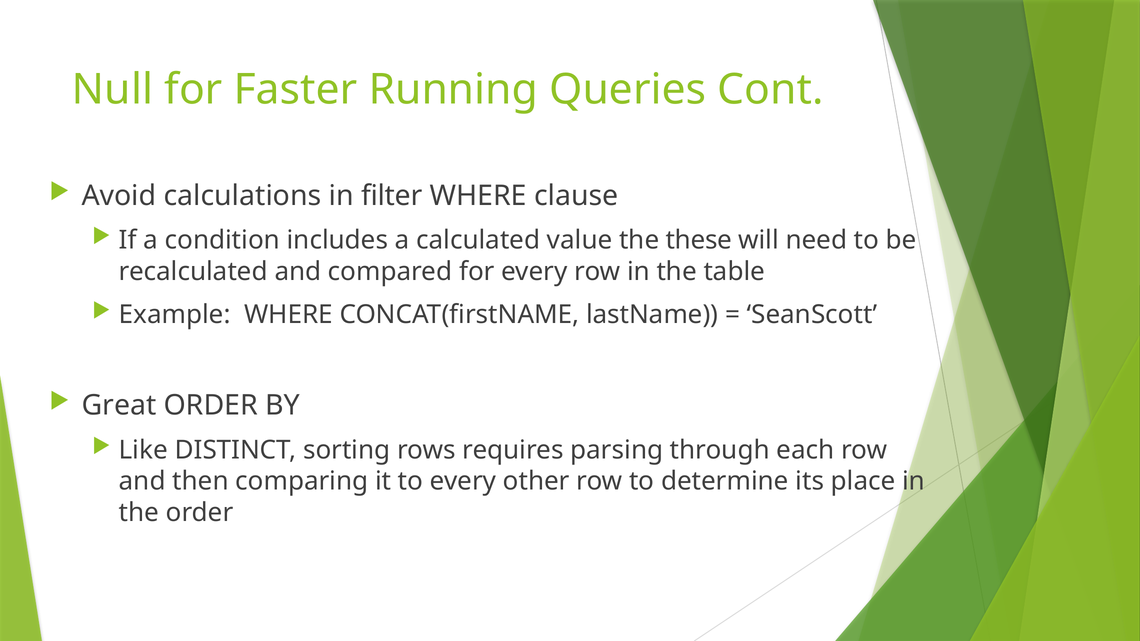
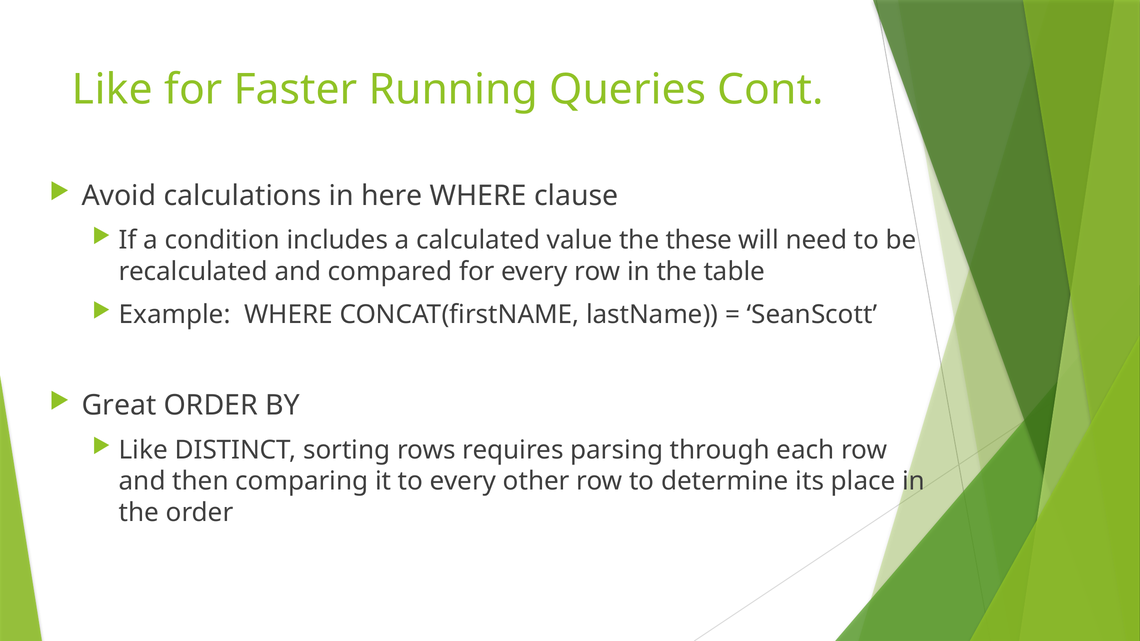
Null at (113, 90): Null -> Like
filter: filter -> here
